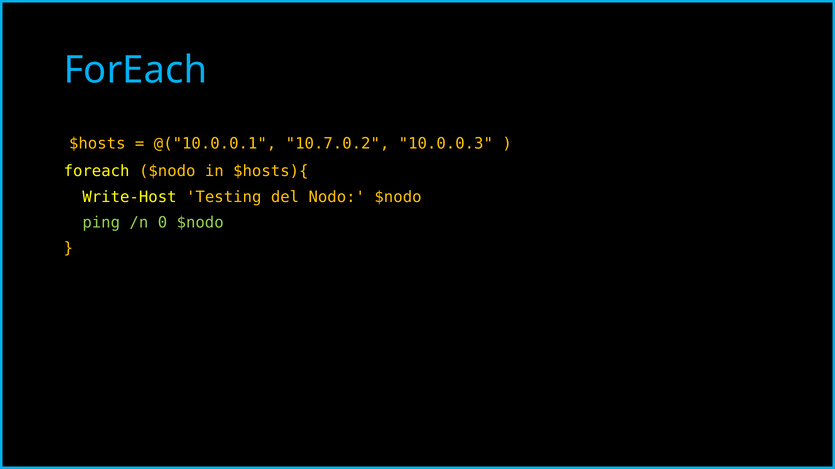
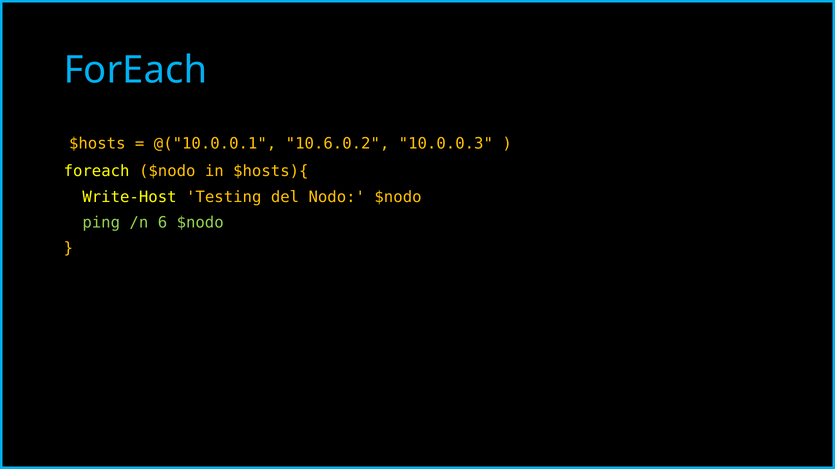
10.7.0.2: 10.7.0.2 -> 10.6.0.2
0: 0 -> 6
